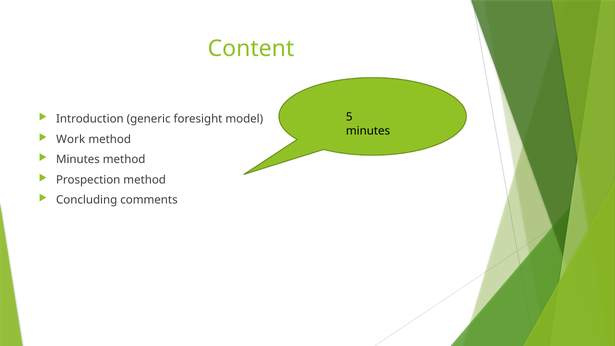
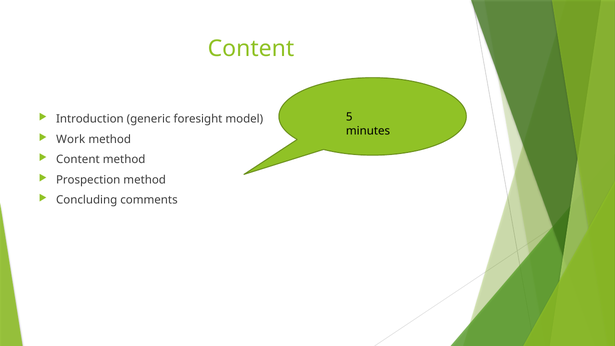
Minutes at (78, 160): Minutes -> Content
